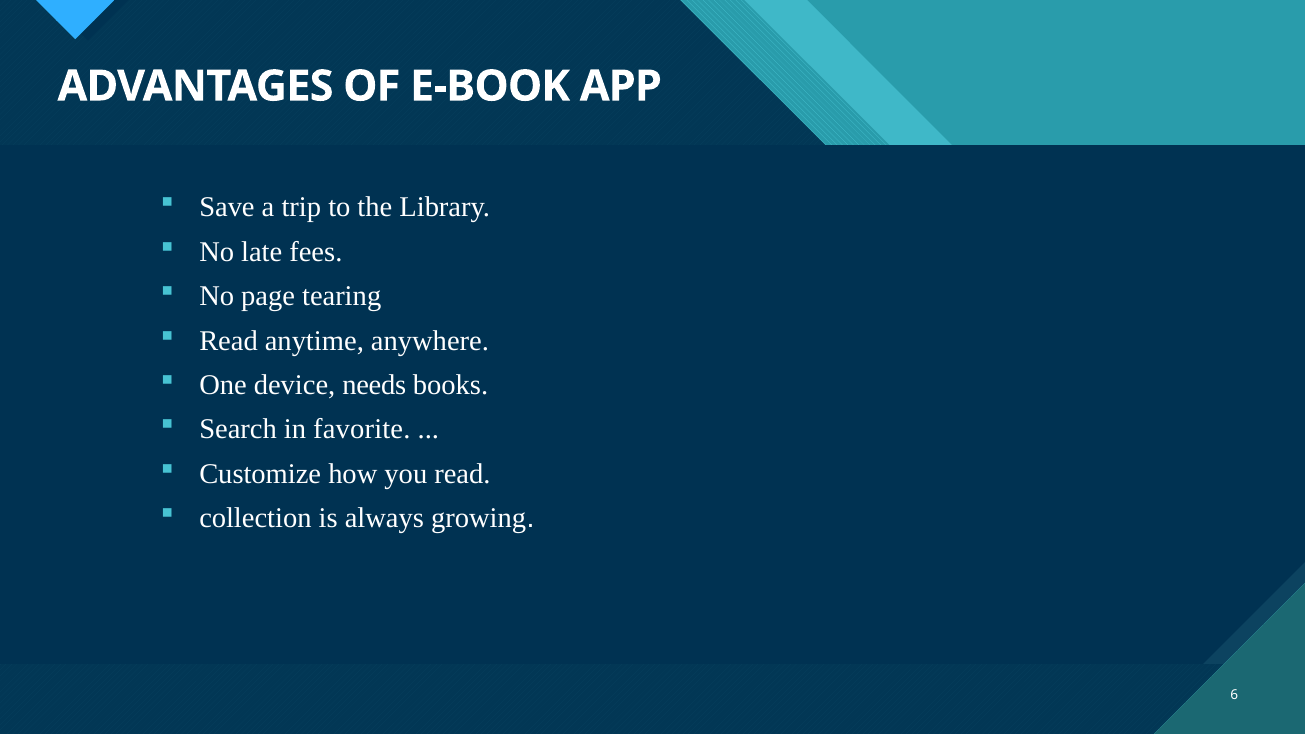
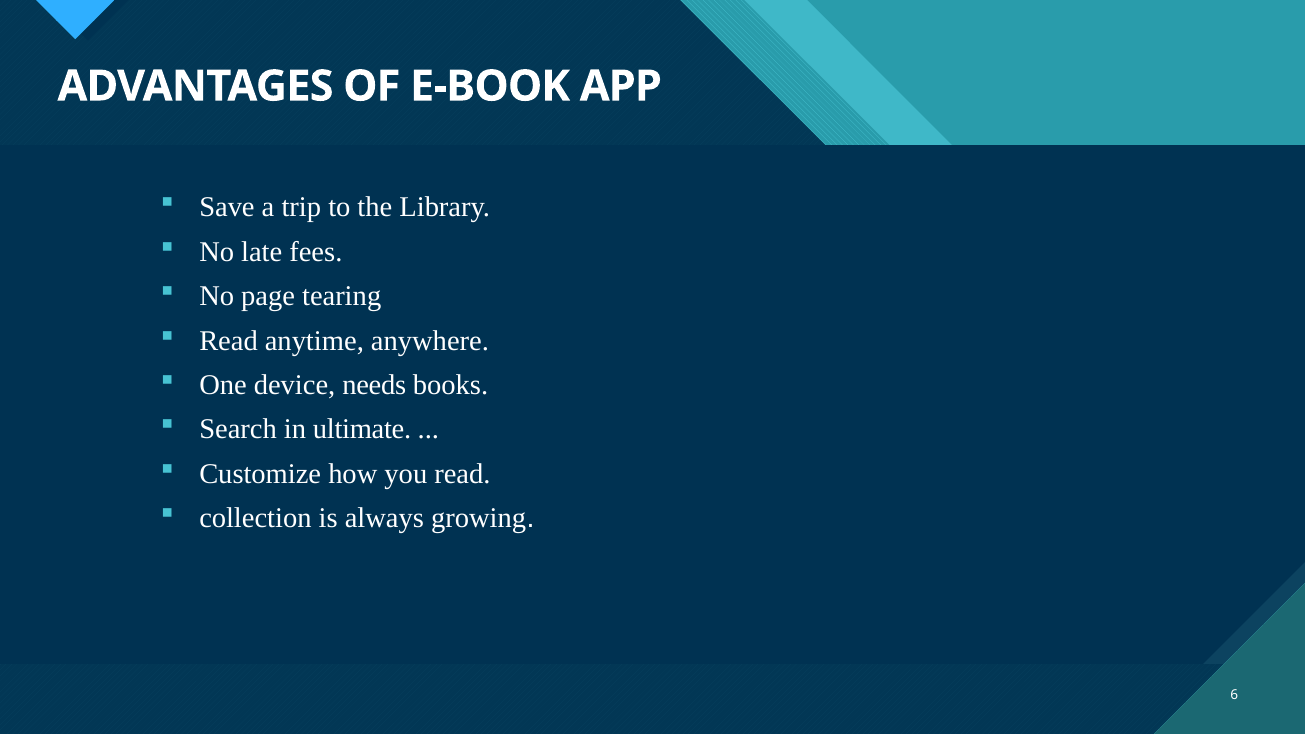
favorite: favorite -> ultimate
